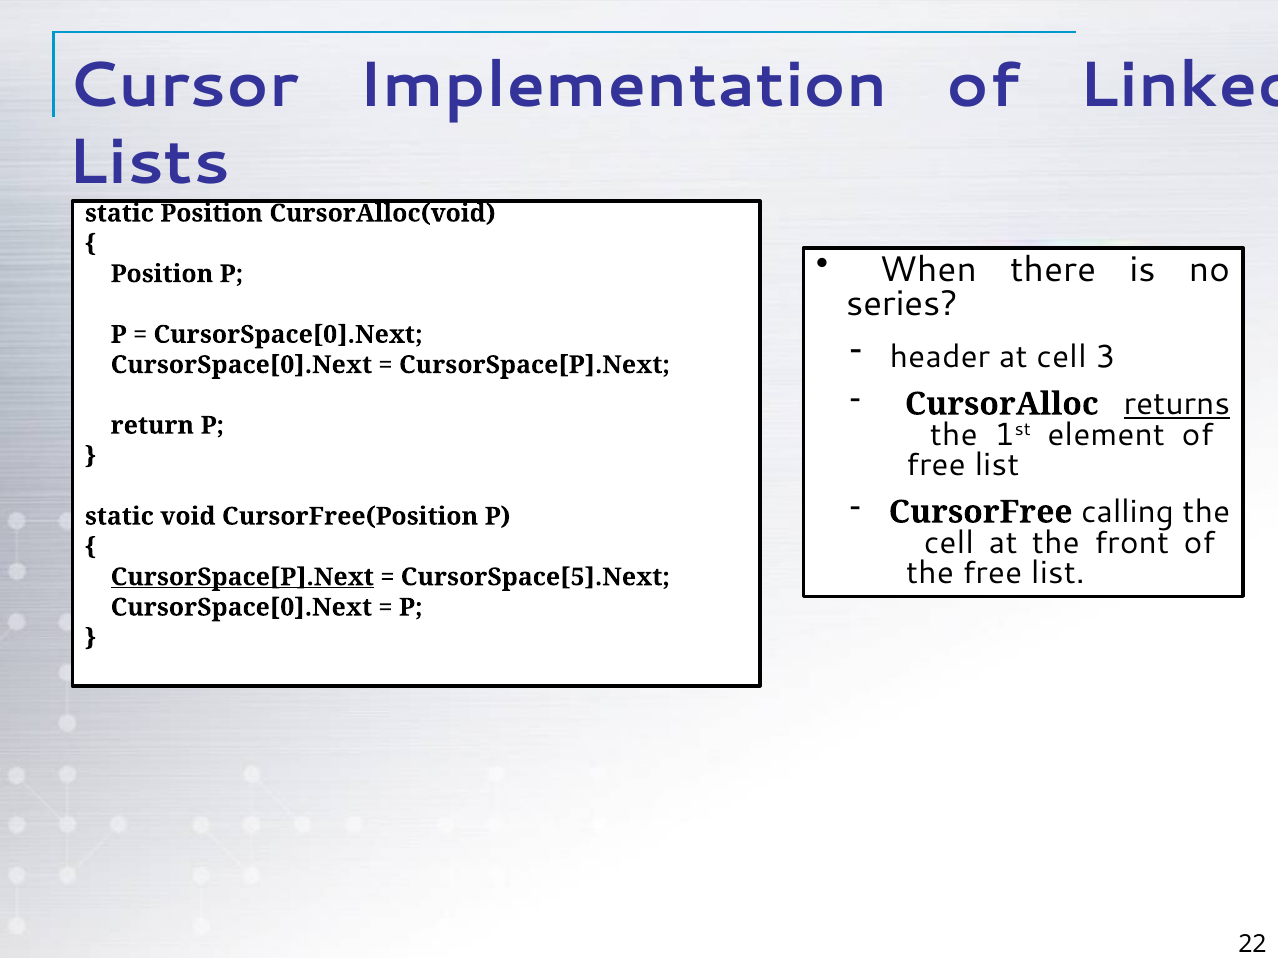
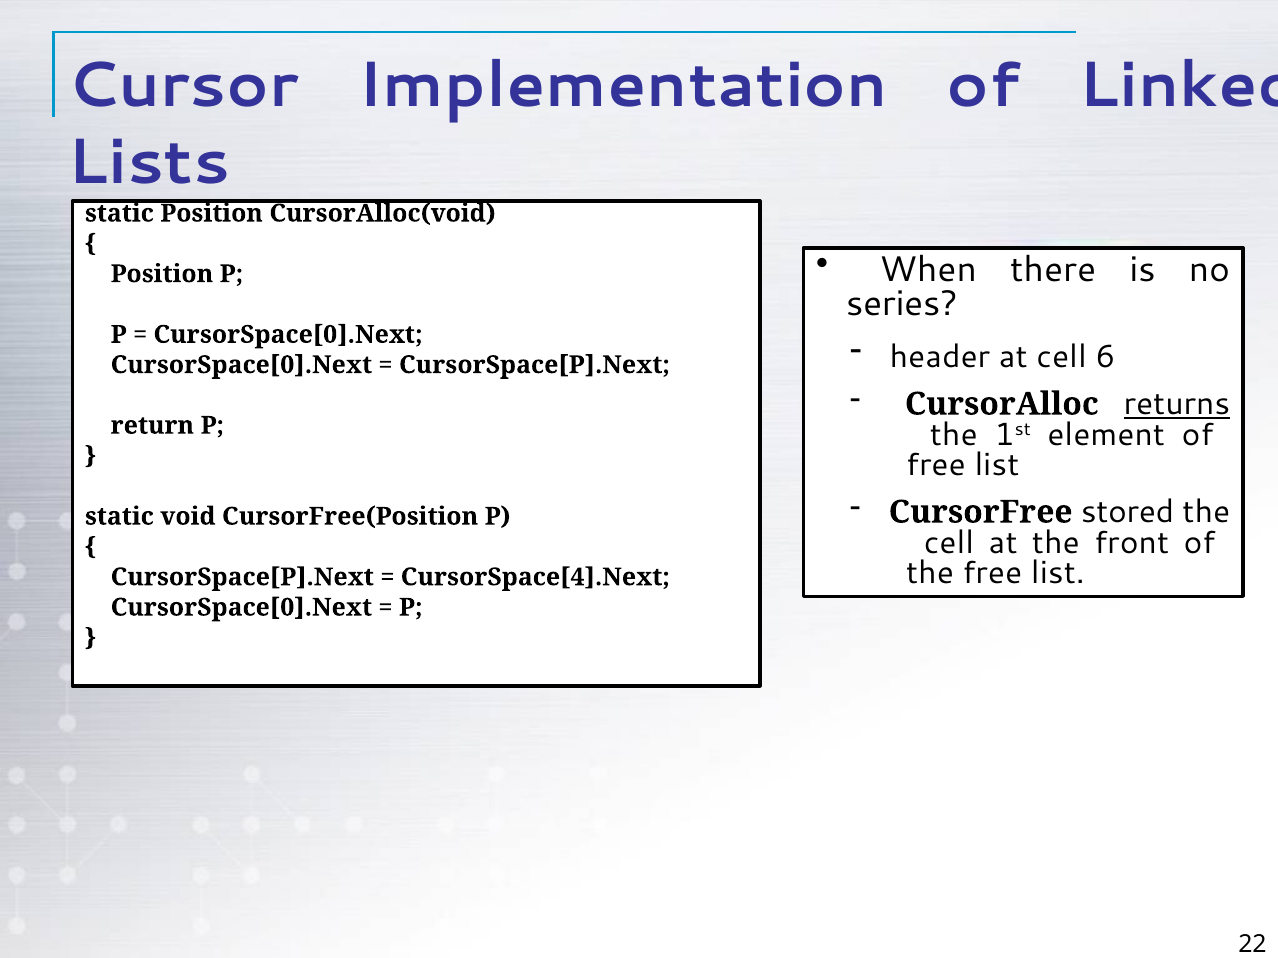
3: 3 -> 6
calling: calling -> stored
CursorSpace[P].Next at (242, 577) underline: present -> none
CursorSpace[5].Next: CursorSpace[5].Next -> CursorSpace[4].Next
